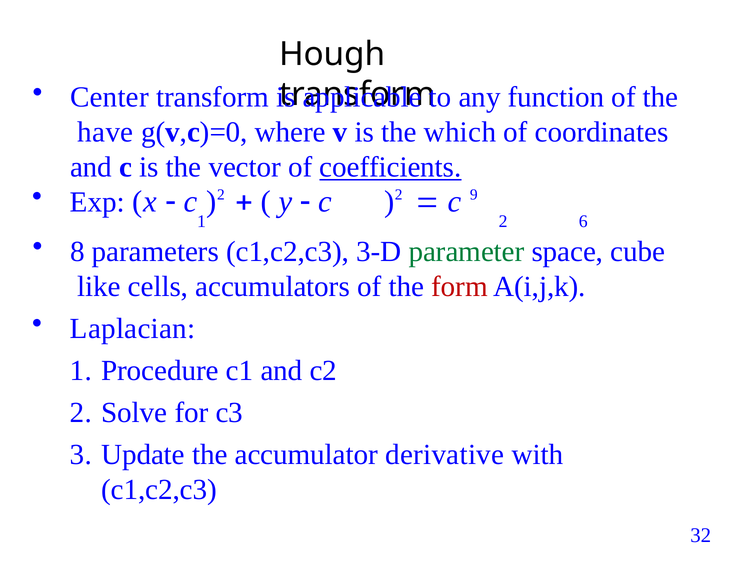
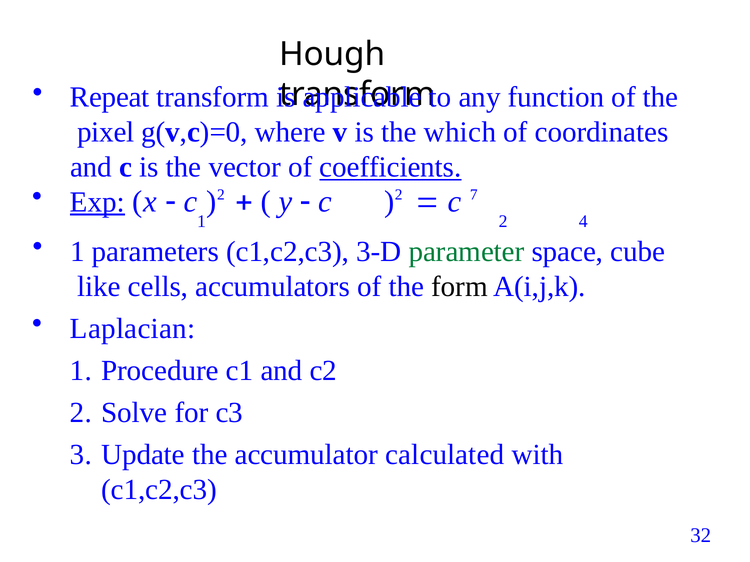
Center: Center -> Repeat
have: have -> pixel
Exp underline: none -> present
9: 9 -> 7
6: 6 -> 4
8 at (77, 252): 8 -> 1
form colour: red -> black
derivative: derivative -> calculated
